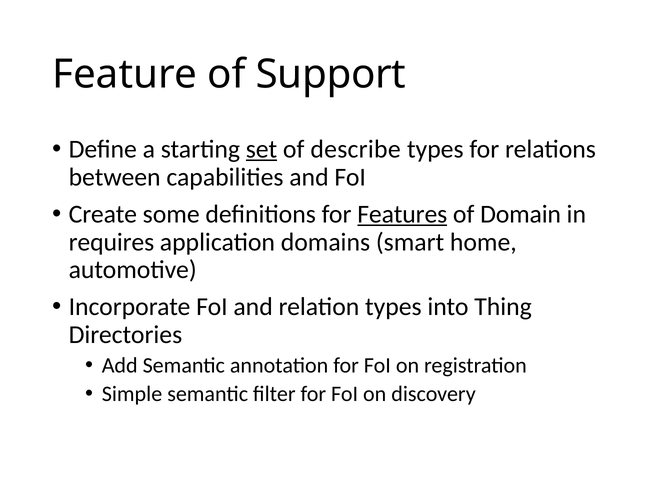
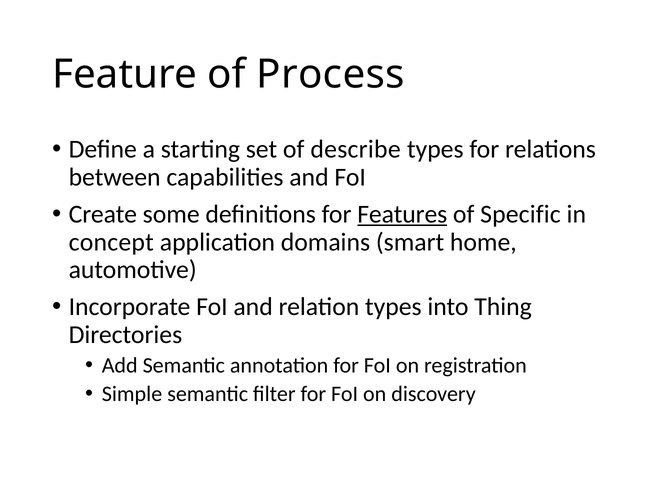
Support: Support -> Process
set underline: present -> none
Domain: Domain -> Specific
requires: requires -> concept
